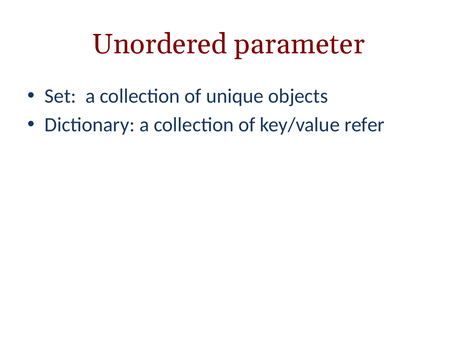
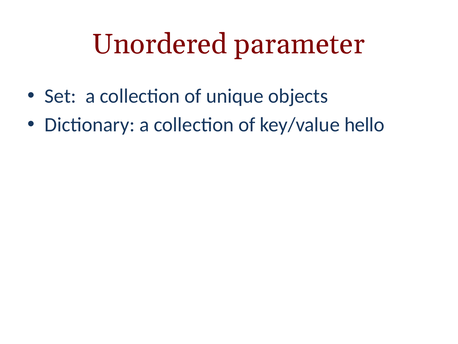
refer: refer -> hello
